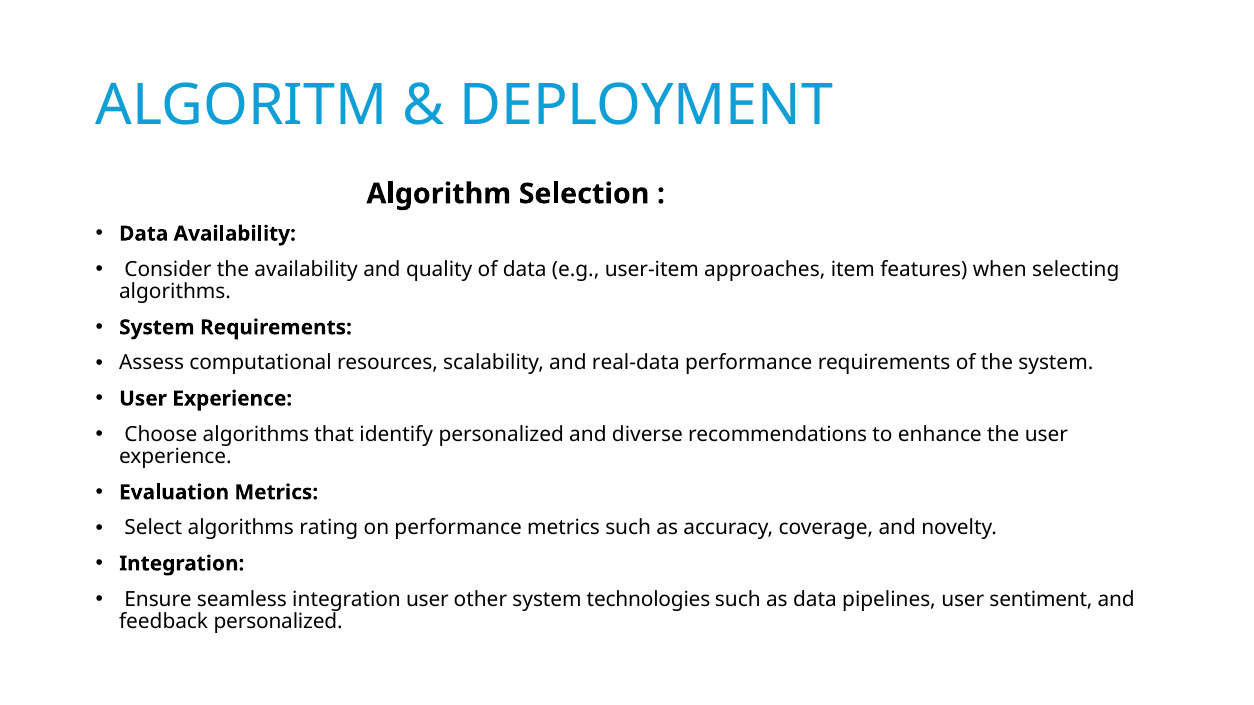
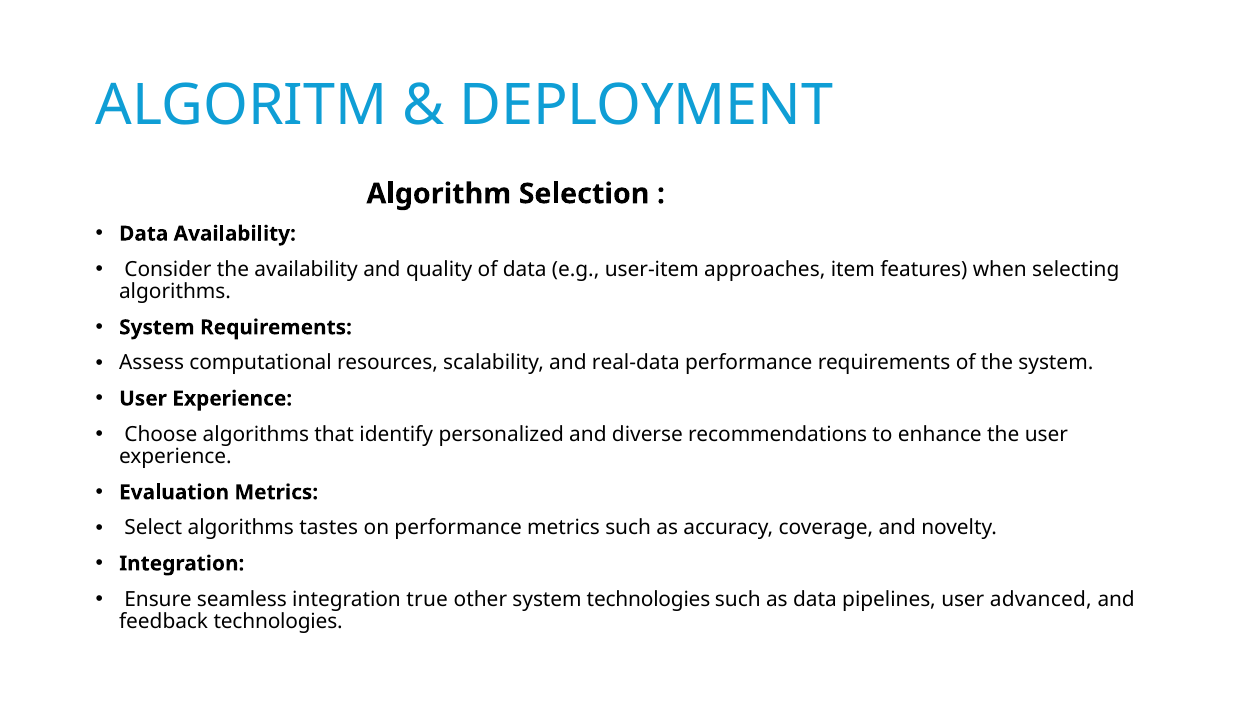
rating: rating -> tastes
integration user: user -> true
sentiment: sentiment -> advanced
feedback personalized: personalized -> technologies
